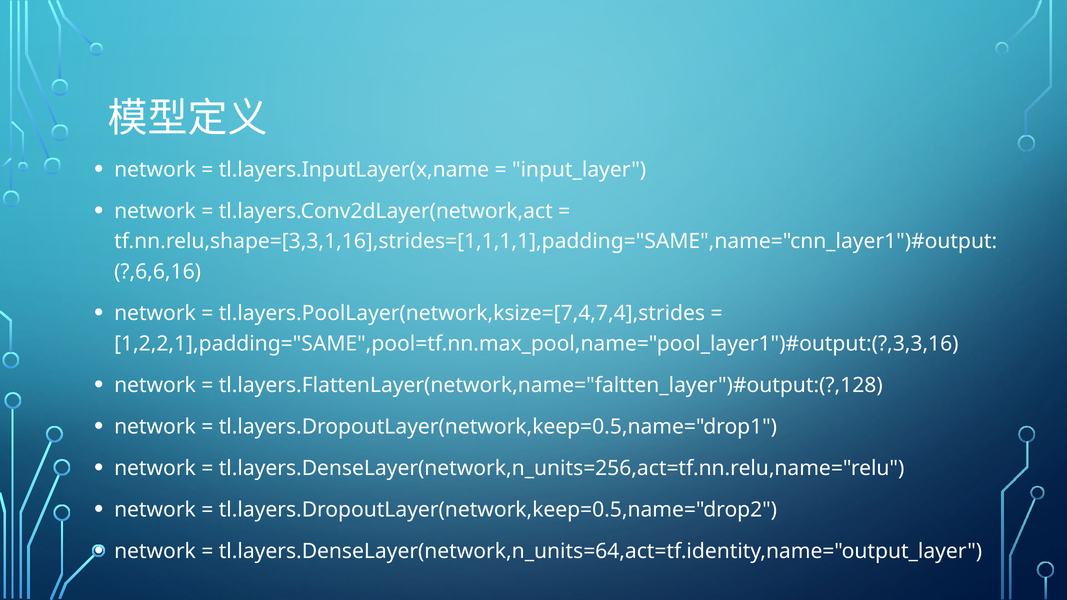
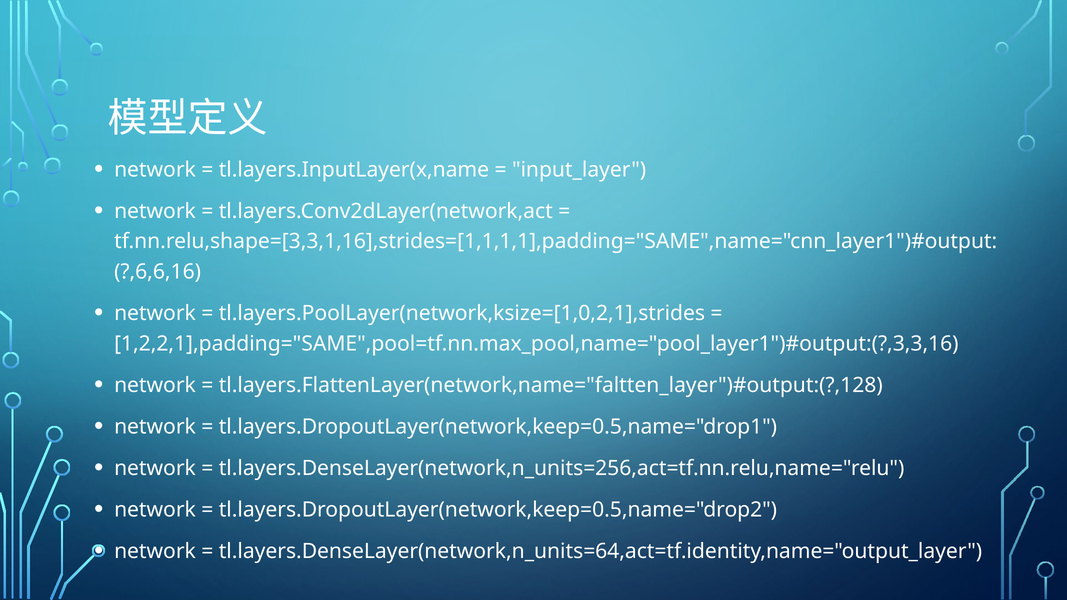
tl.layers.PoolLayer(network,ksize=[7,4,7,4],strides: tl.layers.PoolLayer(network,ksize=[7,4,7,4],strides -> tl.layers.PoolLayer(network,ksize=[1,0,2,1],strides
